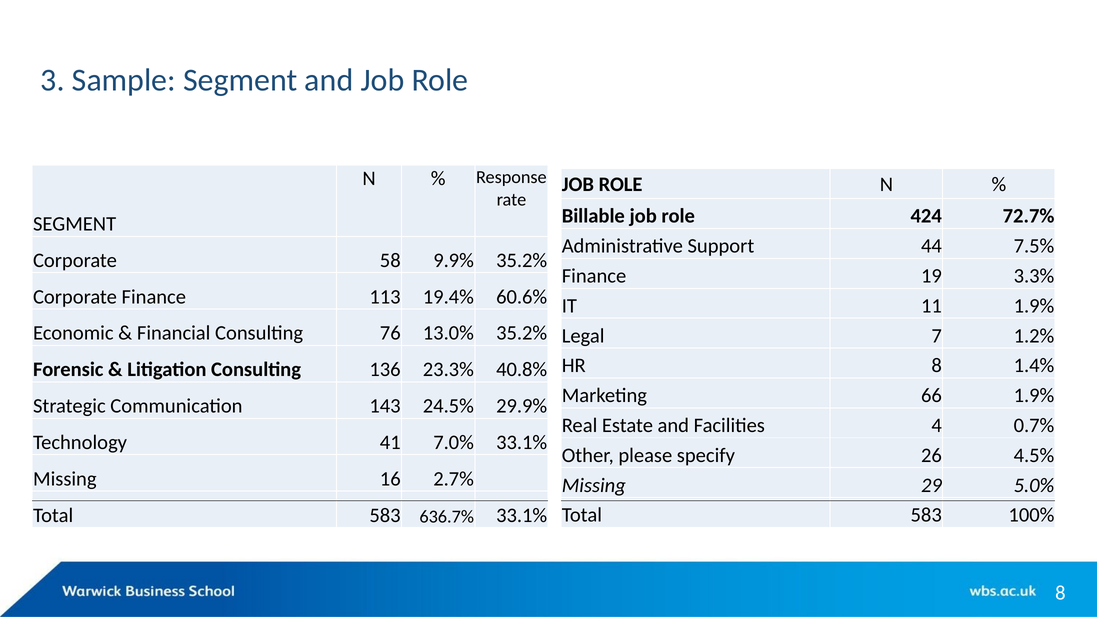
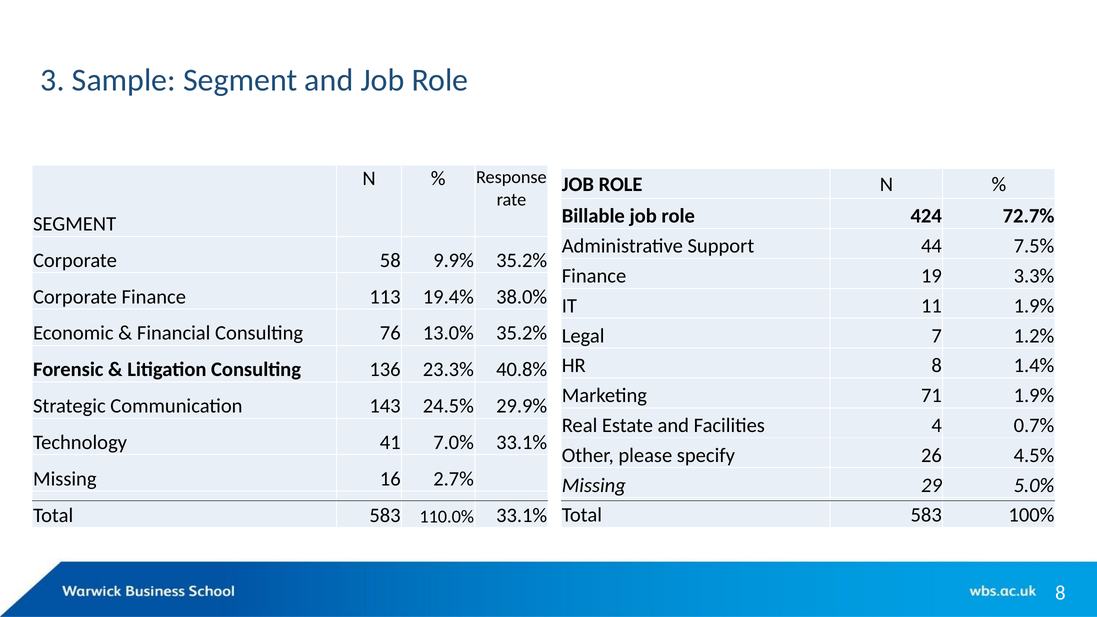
60.6%: 60.6% -> 38.0%
66: 66 -> 71
636.7%: 636.7% -> 110.0%
